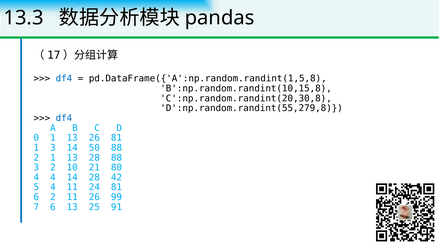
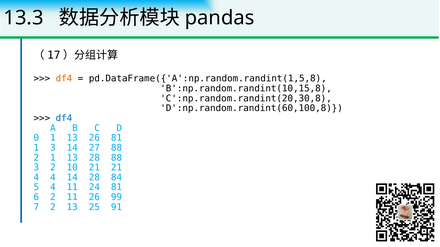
df4 at (64, 79) colour: blue -> orange
D':np.random.randint(55,279,8: D':np.random.randint(55,279,8 -> D':np.random.randint(60,100,8
50: 50 -> 27
21 80: 80 -> 21
42: 42 -> 84
7 6: 6 -> 2
